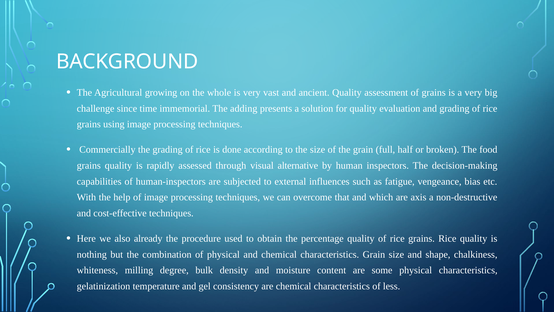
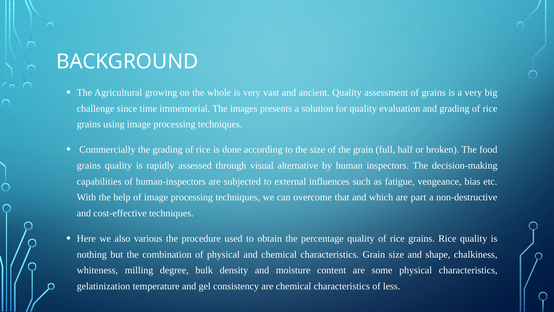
adding: adding -> images
axis: axis -> part
already: already -> various
